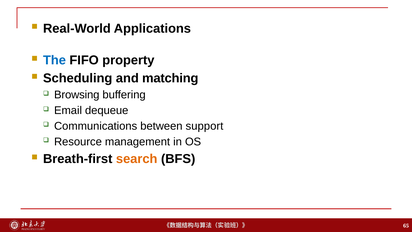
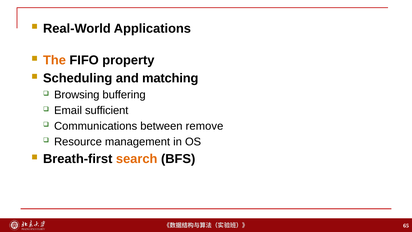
The colour: blue -> orange
dequeue: dequeue -> sufficient
support: support -> remove
